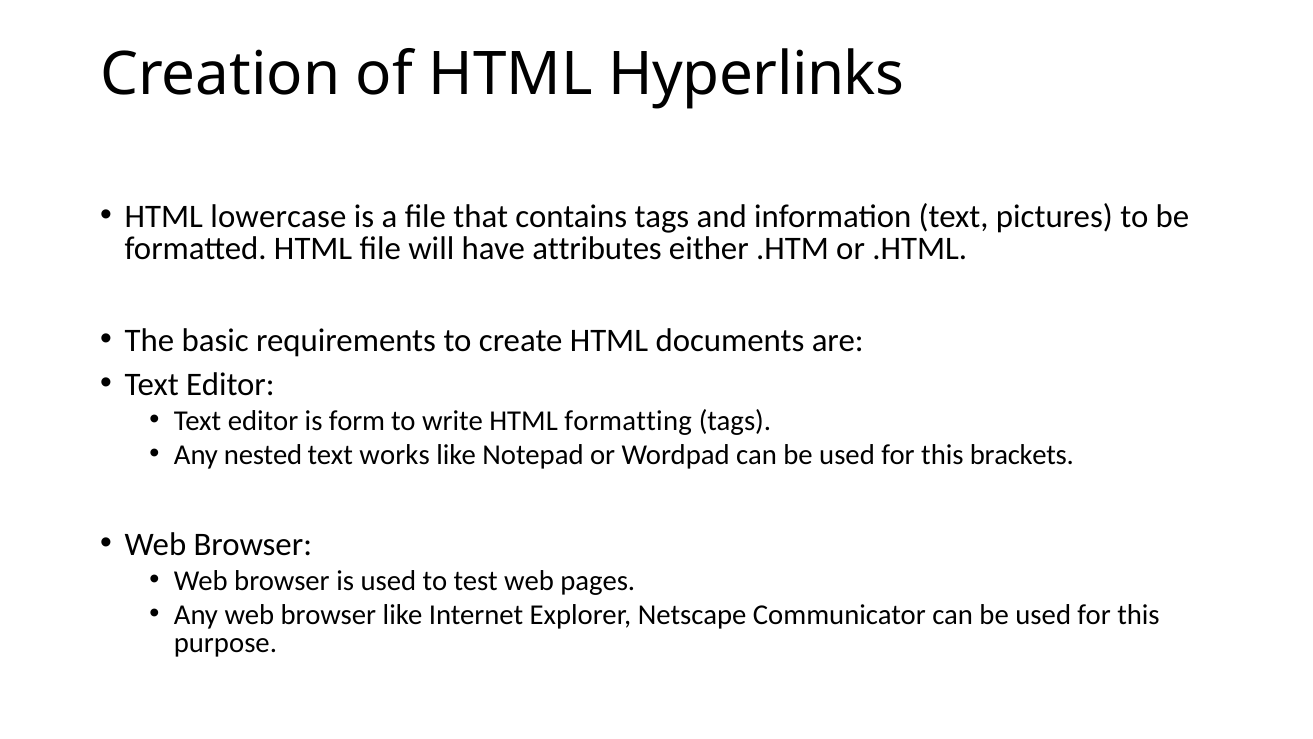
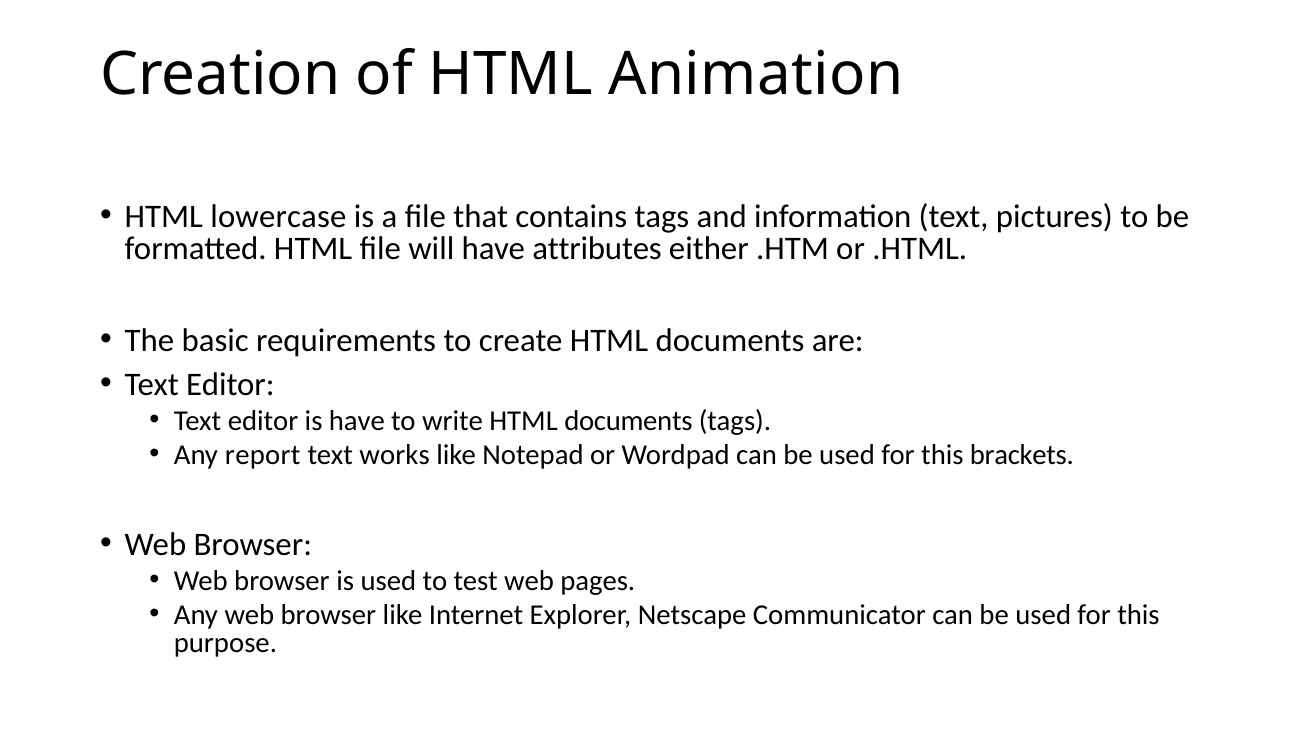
Hyperlinks: Hyperlinks -> Animation
is form: form -> have
write HTML formatting: formatting -> documents
nested: nested -> report
